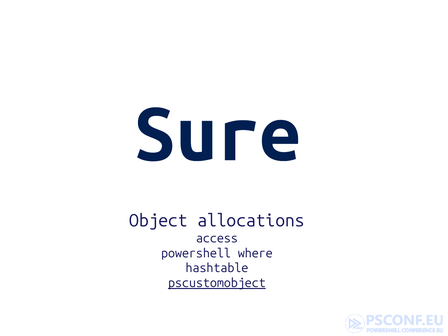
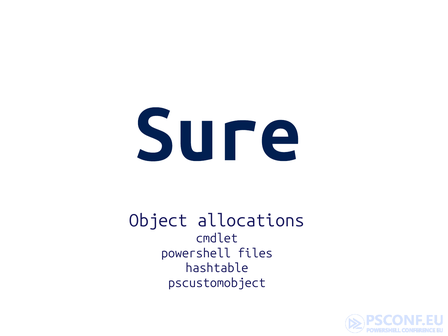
access: access -> cmdlet
where: where -> files
pscustomobject underline: present -> none
